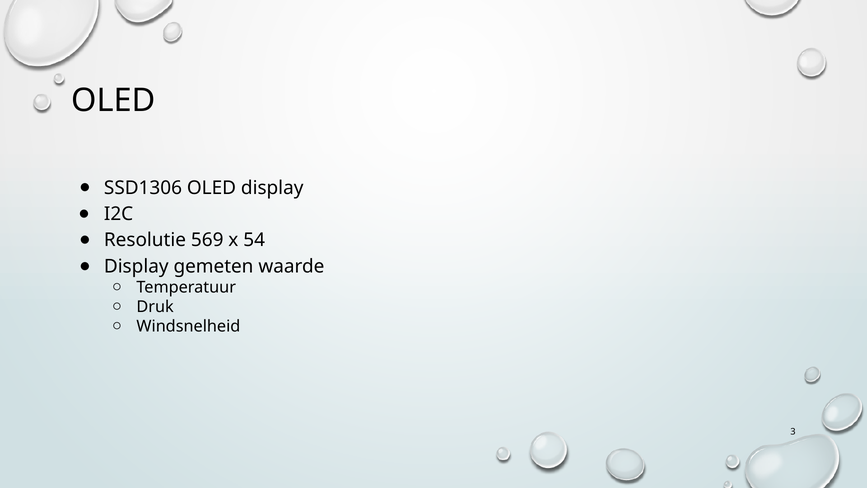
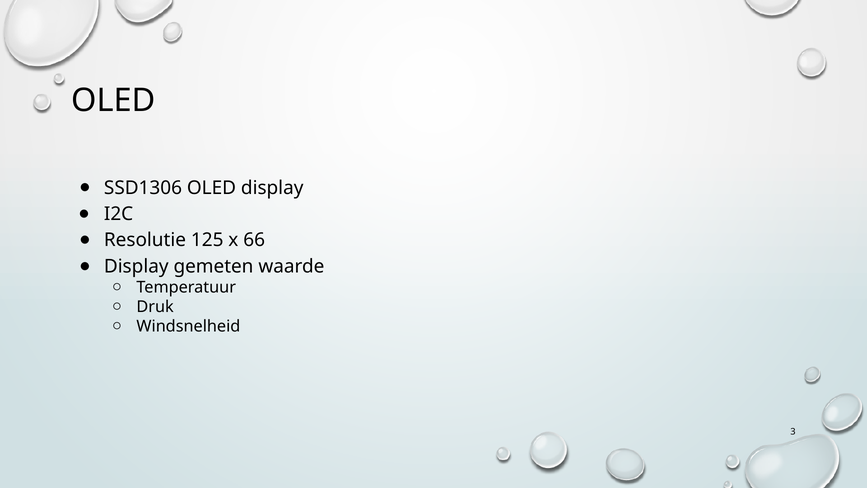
569: 569 -> 125
54: 54 -> 66
